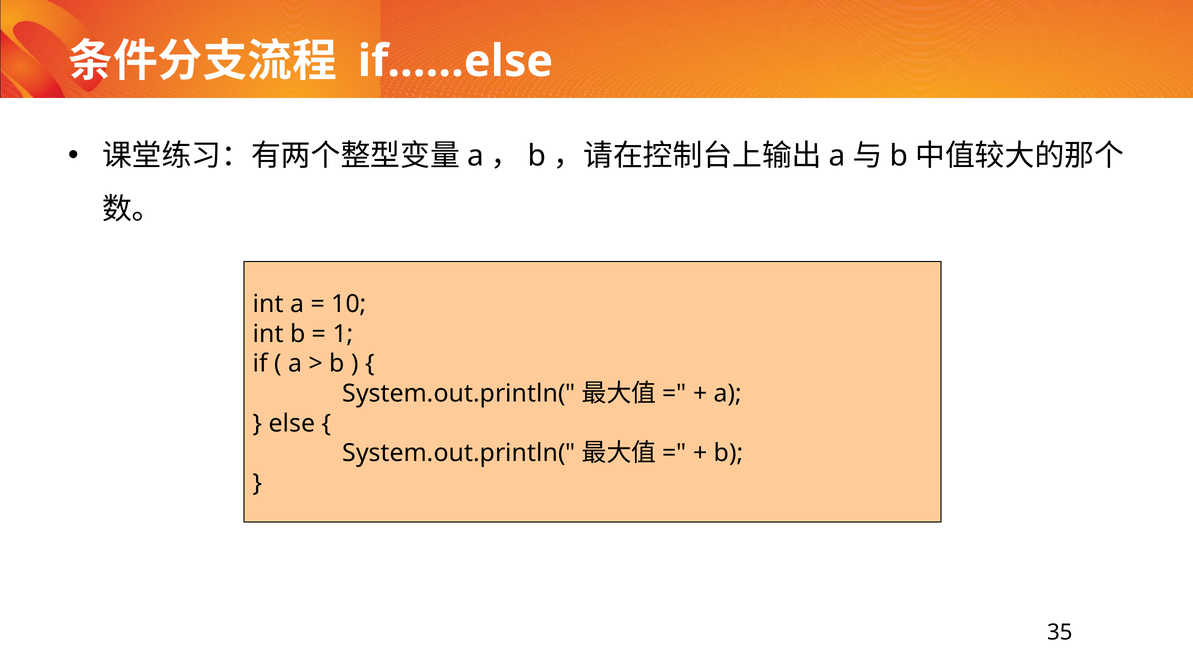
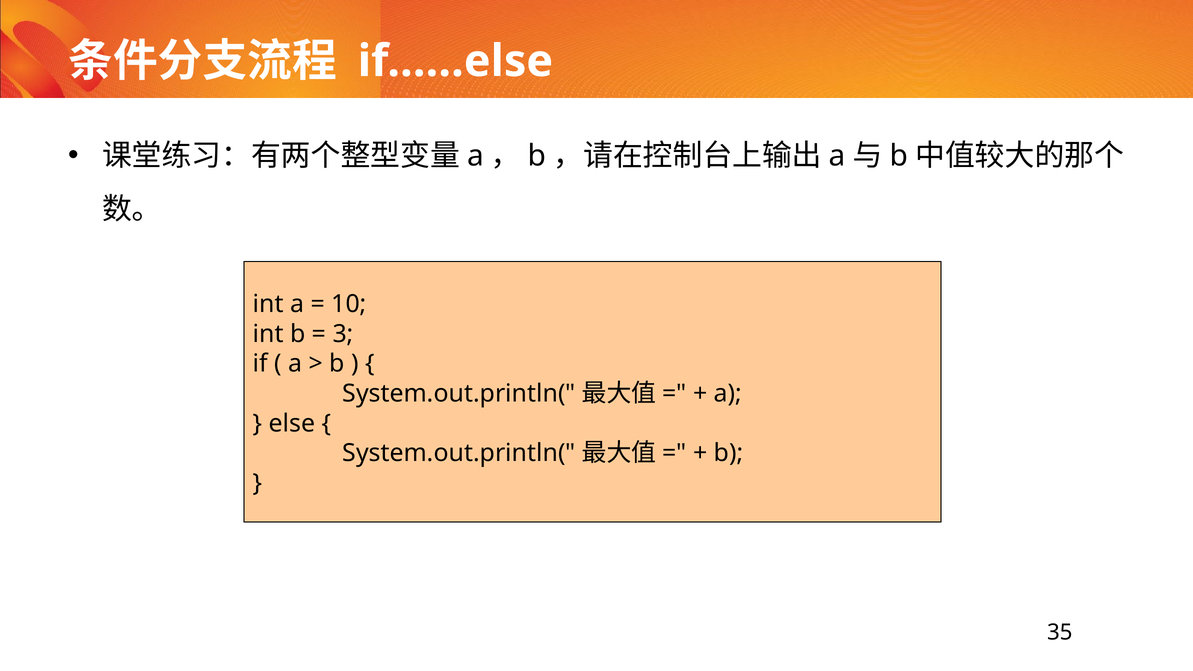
1: 1 -> 3
